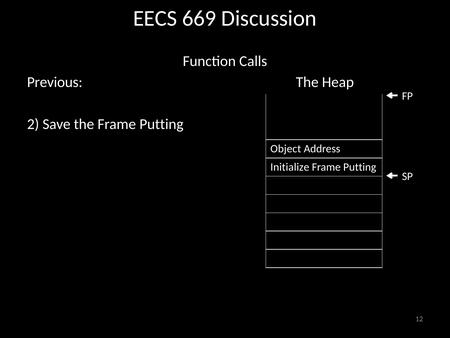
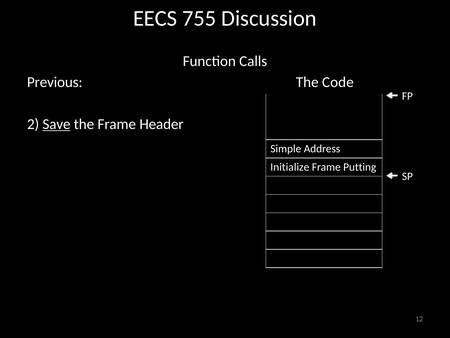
669: 669 -> 755
Heap: Heap -> Code
Save underline: none -> present
the Frame Putting: Putting -> Header
Object: Object -> Simple
